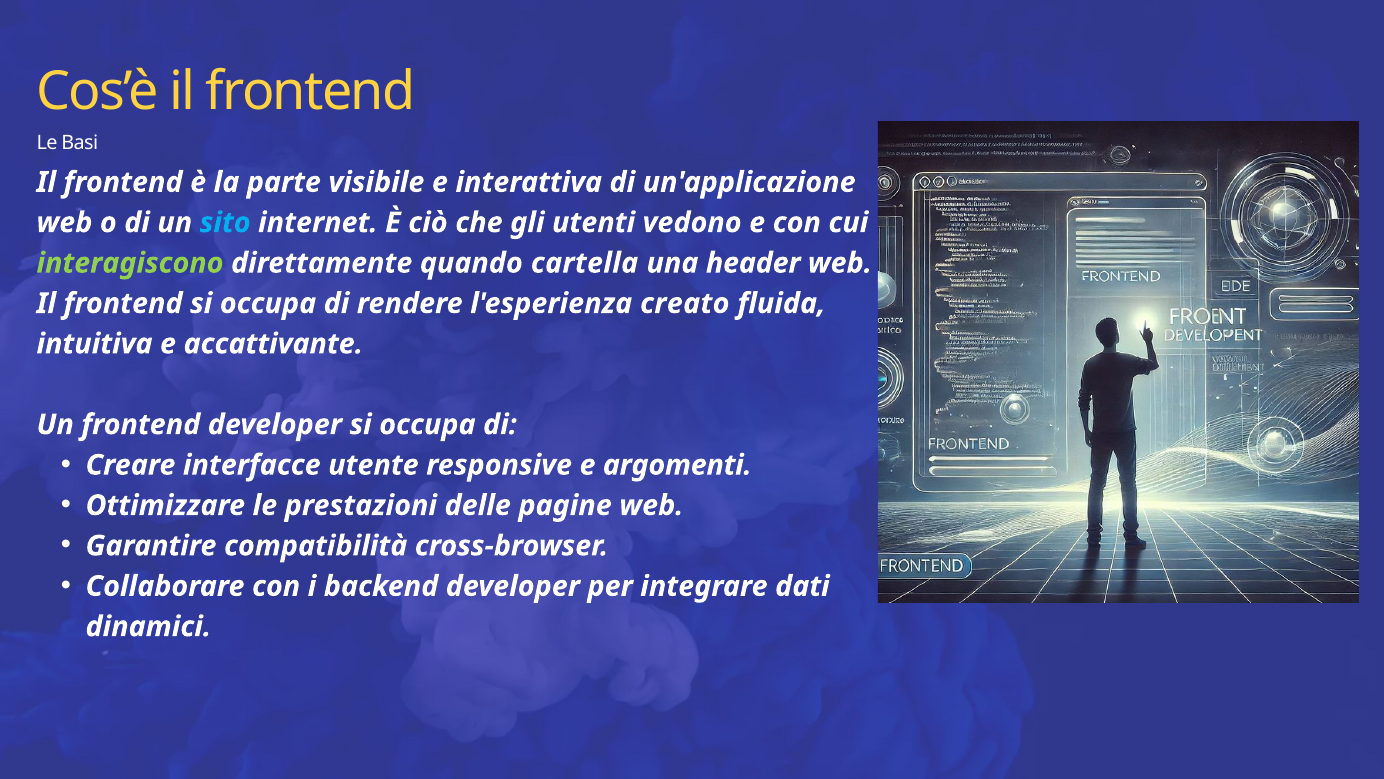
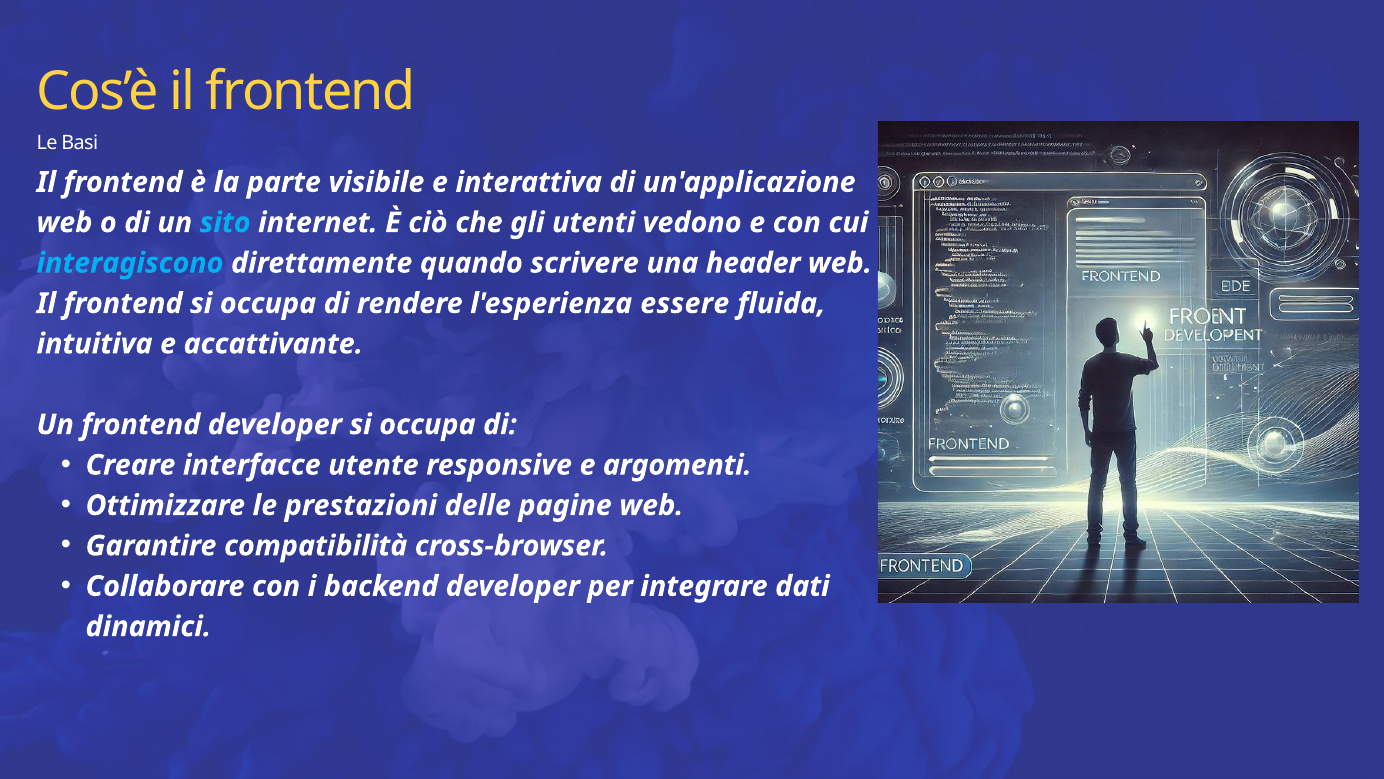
interagiscono colour: light green -> light blue
cartella: cartella -> scrivere
creato: creato -> essere
